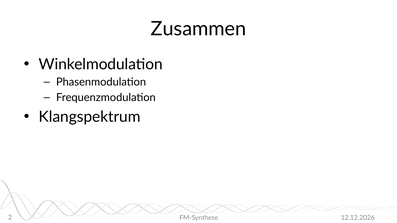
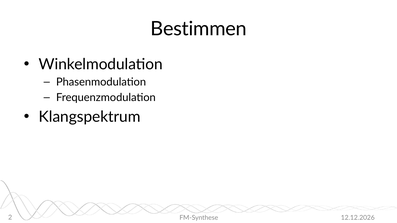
Zusammen: Zusammen -> Bestimmen
